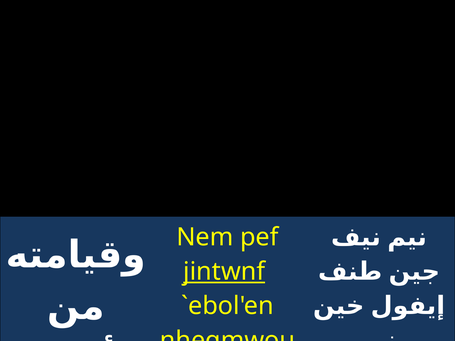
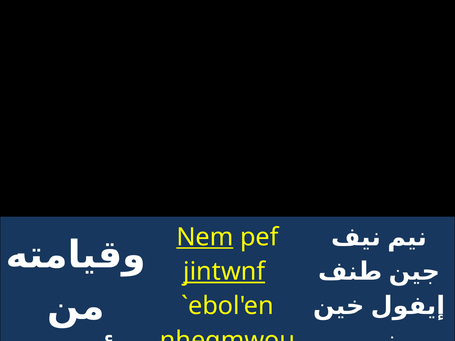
Nem underline: none -> present
